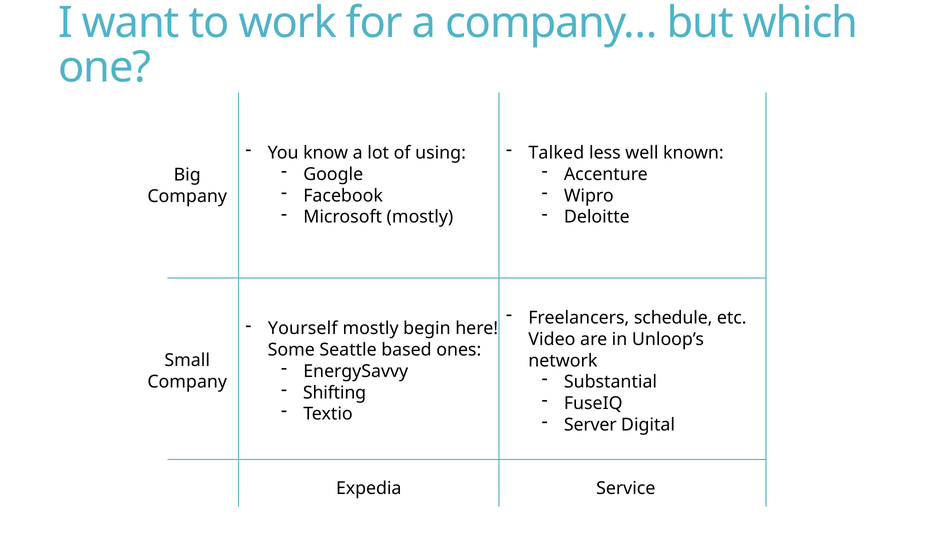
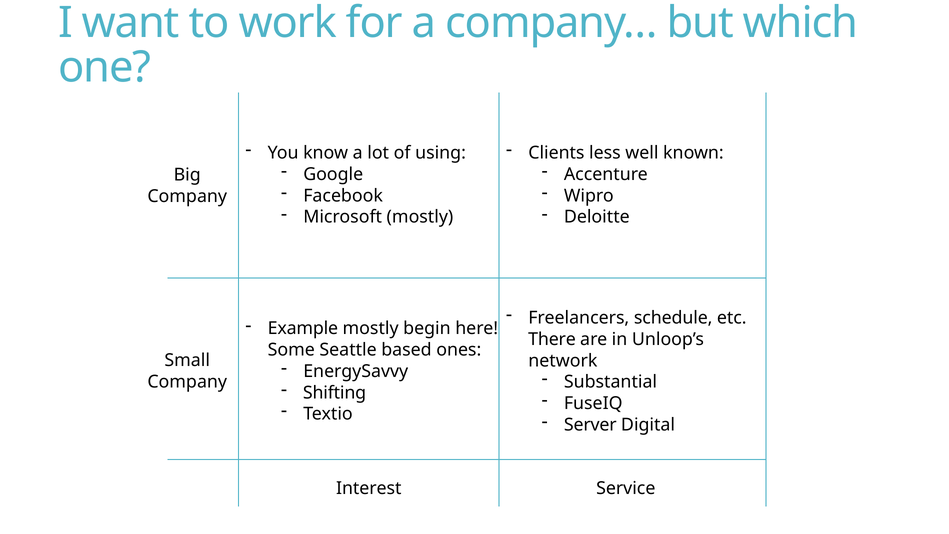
Talked: Talked -> Clients
Yourself: Yourself -> Example
Video: Video -> There
Expedia: Expedia -> Interest
